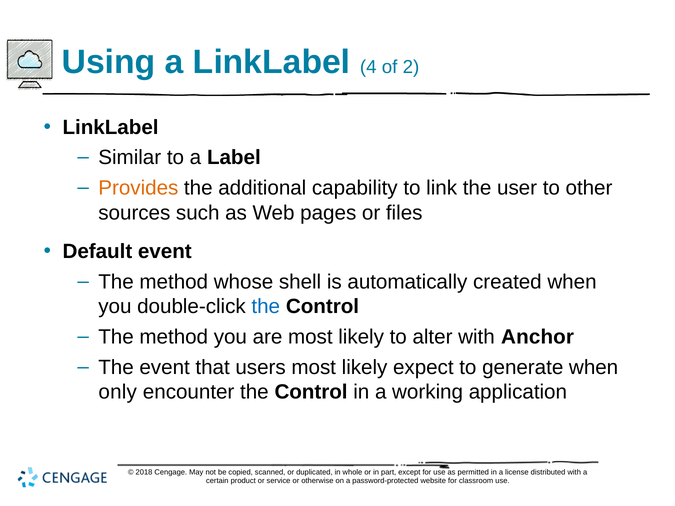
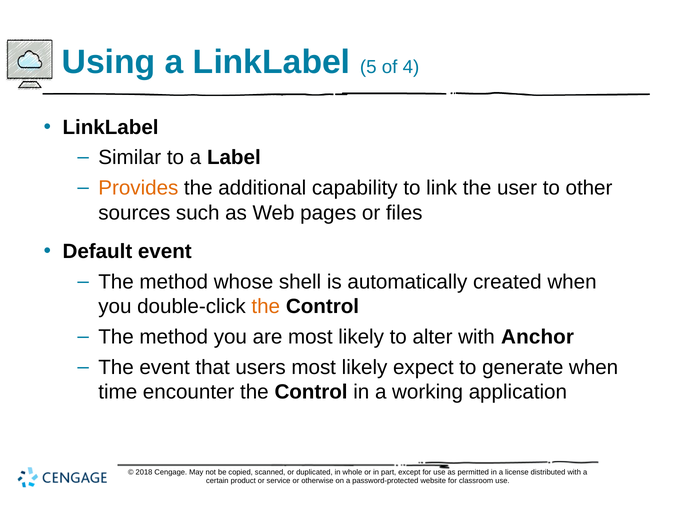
4: 4 -> 5
2: 2 -> 4
the at (266, 307) colour: blue -> orange
only: only -> time
